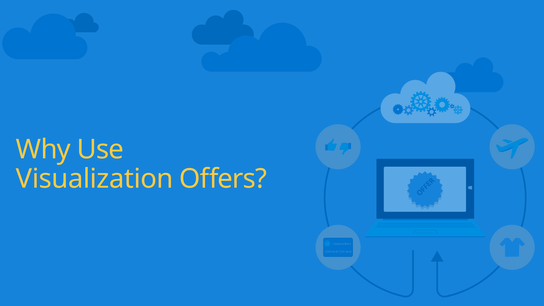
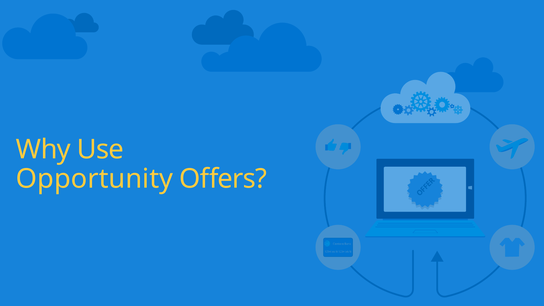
Visualization: Visualization -> Opportunity
